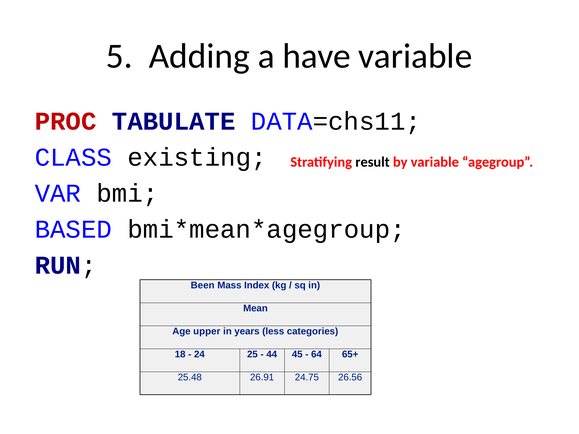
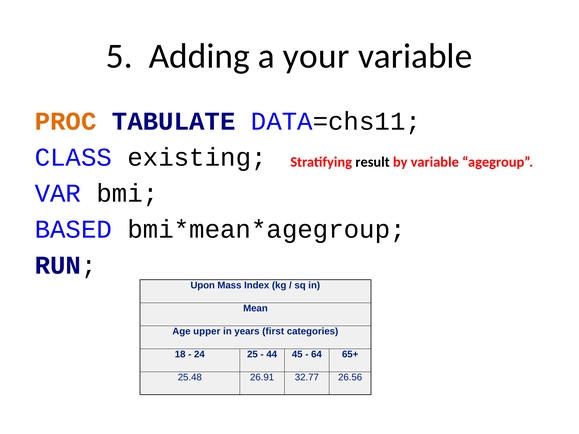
have: have -> your
PROC colour: red -> orange
Been: Been -> Upon
less: less -> first
24.75: 24.75 -> 32.77
